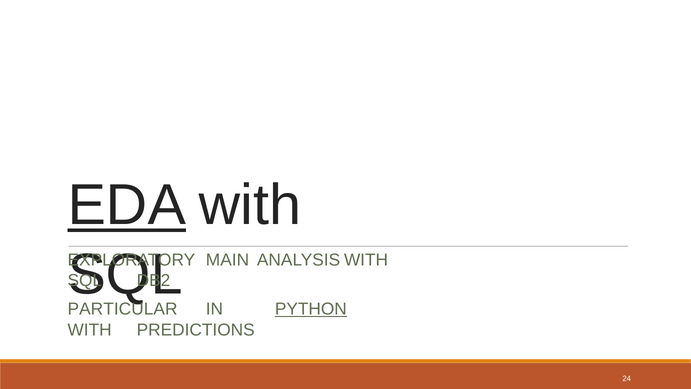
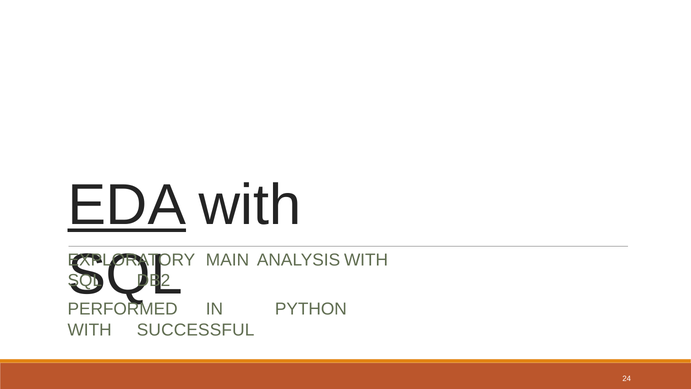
PARTICULAR: PARTICULAR -> PERFORMED
PYTHON underline: present -> none
PREDICTIONS: PREDICTIONS -> SUCCESSFUL
